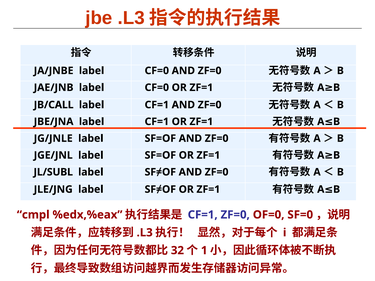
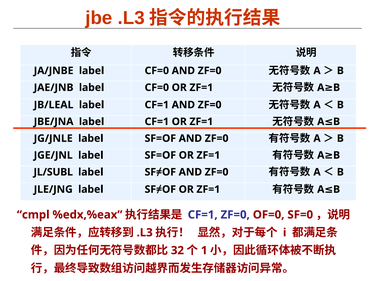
JB/CALL: JB/CALL -> JB/LEAL
